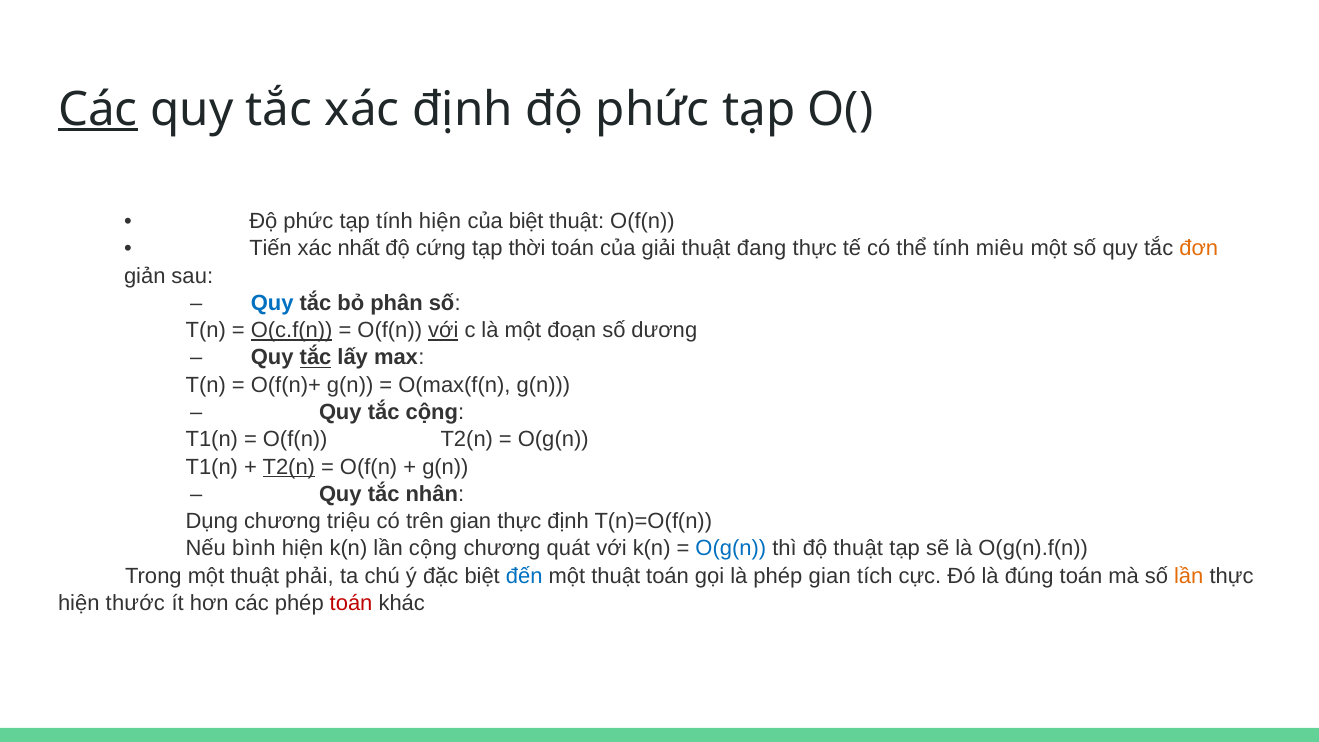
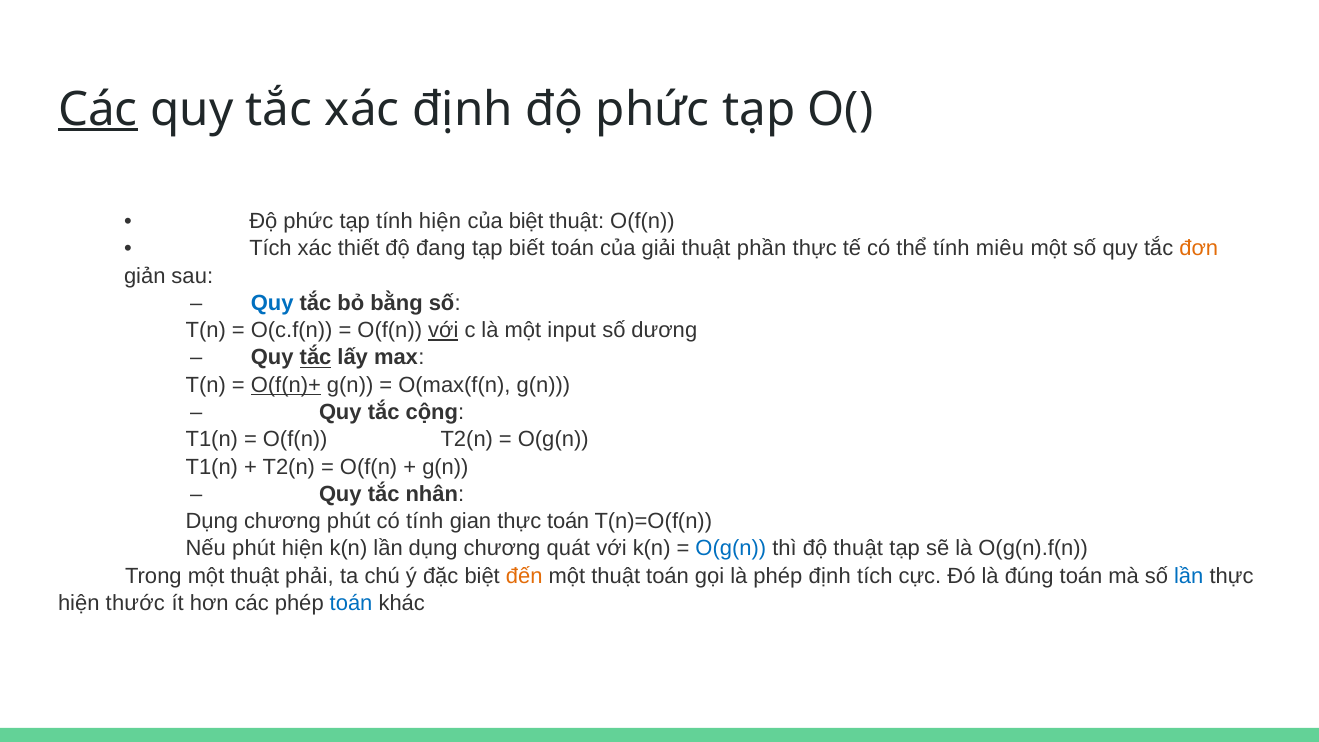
Tiến at (271, 249): Tiến -> Tích
nhất: nhất -> thiết
cứng: cứng -> đang
thời: thời -> biết
đang: đang -> phần
phân: phân -> bằng
O(c.f(n underline: present -> none
đoạn: đoạn -> input
O(f(n)+ underline: none -> present
T2(n at (289, 467) underline: present -> none
chương triệu: triệu -> phút
có trên: trên -> tính
thực định: định -> toán
Nếu bình: bình -> phút
lần cộng: cộng -> dụng
đến colour: blue -> orange
phép gian: gian -> định
lần at (1189, 576) colour: orange -> blue
toán at (351, 603) colour: red -> blue
